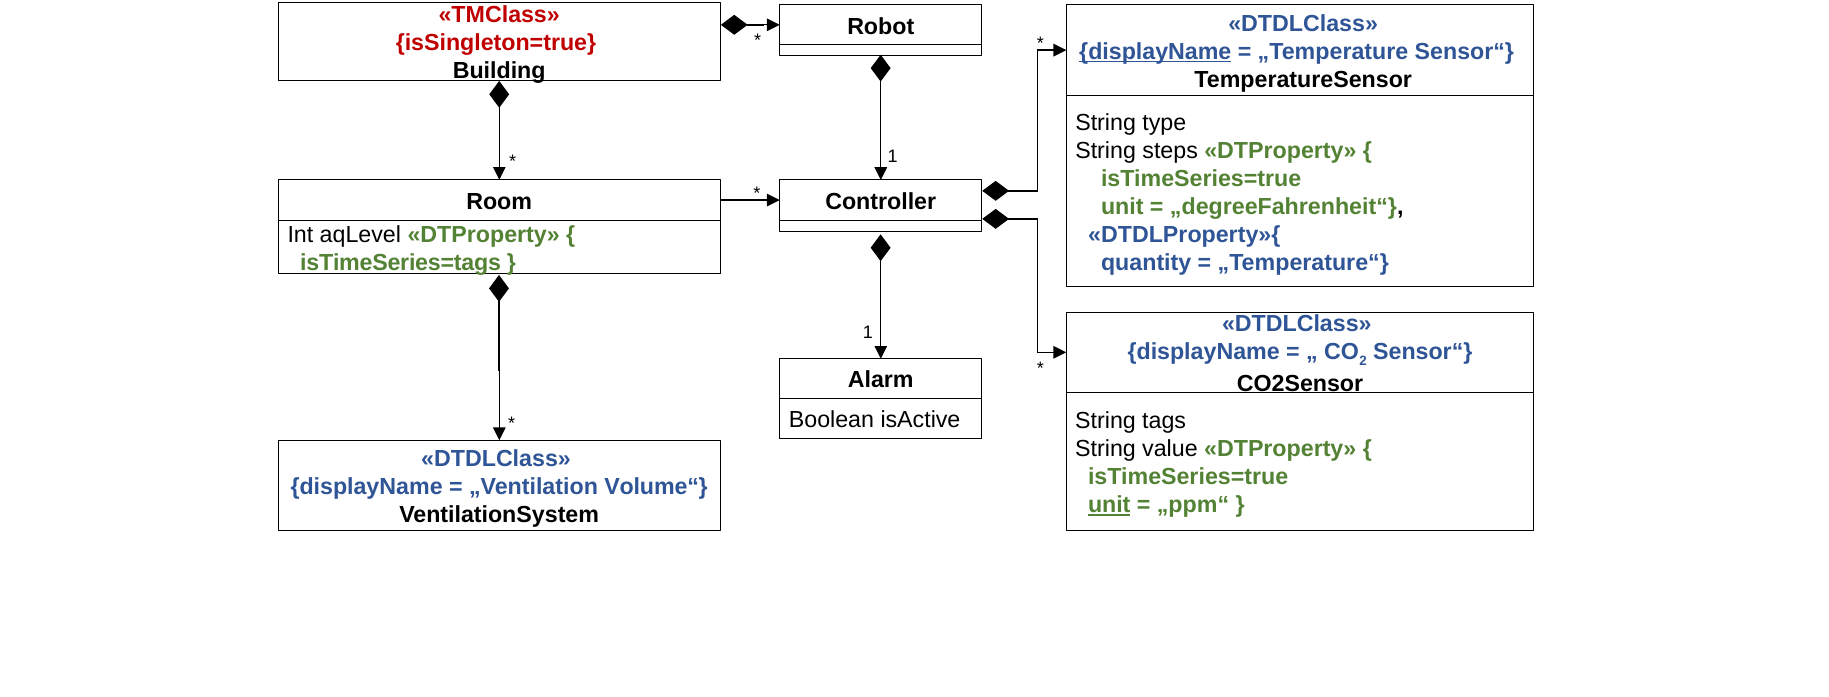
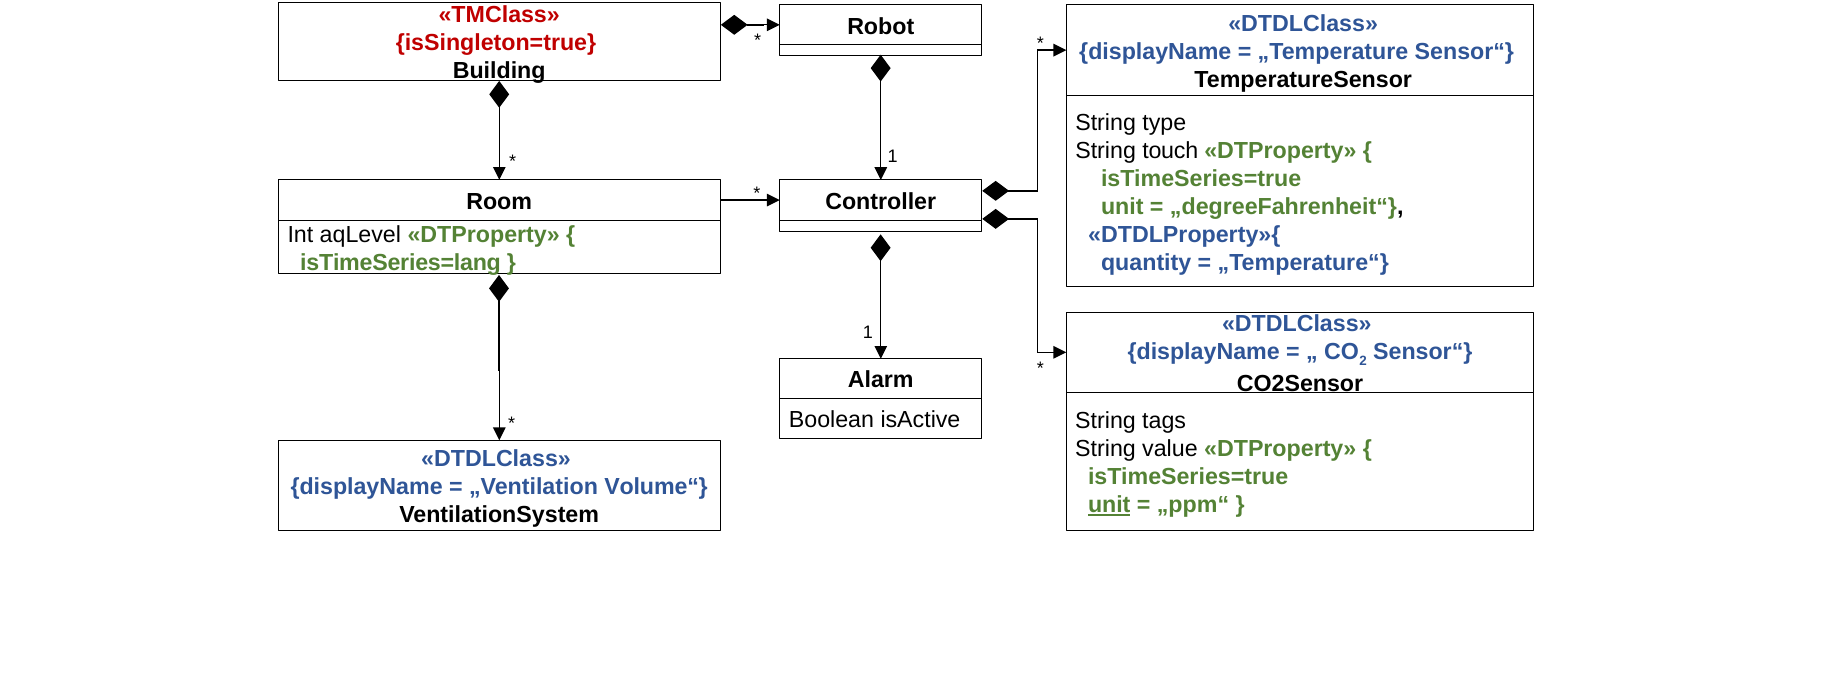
displayName at (1155, 52) underline: present -> none
steps: steps -> touch
isTimeSeries=tags: isTimeSeries=tags -> isTimeSeries=lang
